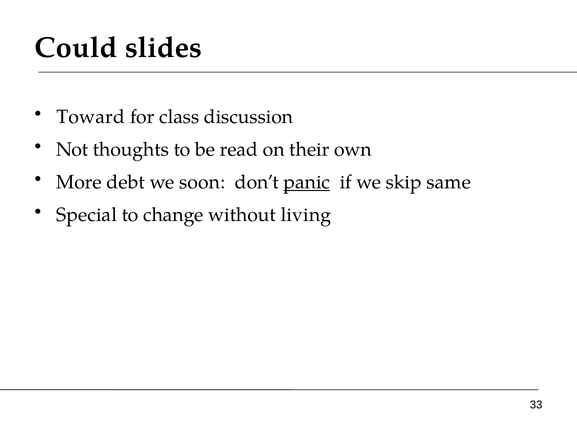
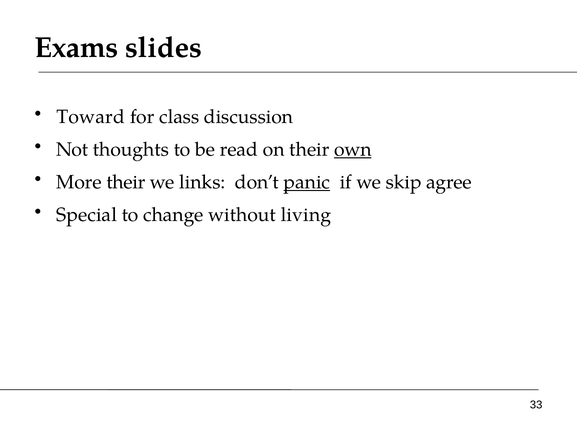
Could: Could -> Exams
own underline: none -> present
More debt: debt -> their
soon: soon -> links
same: same -> agree
